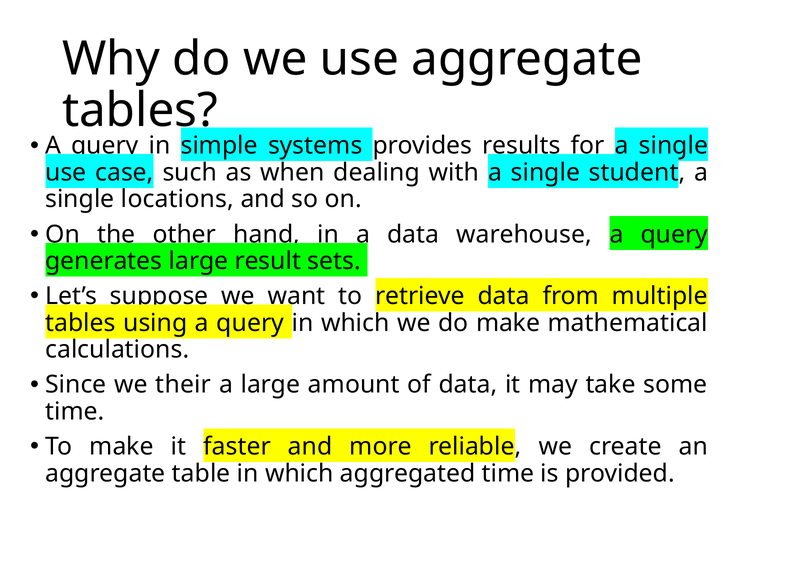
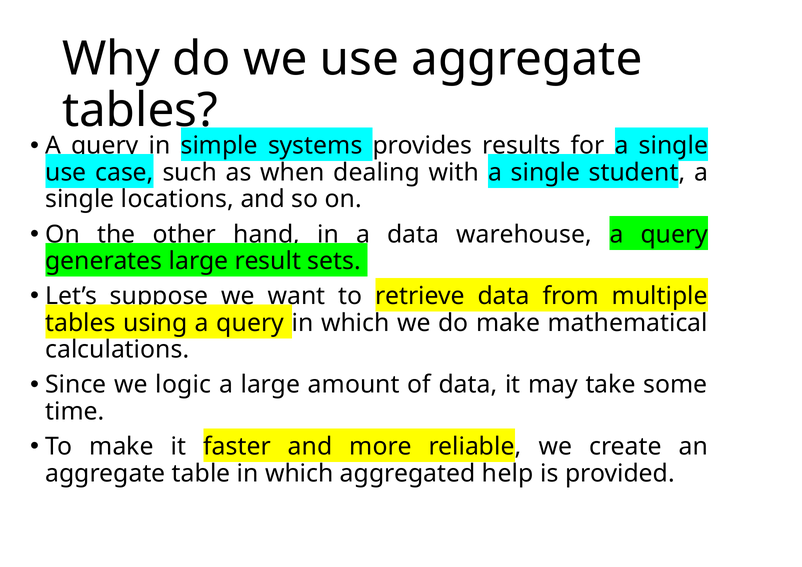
their: their -> logic
aggregated time: time -> help
